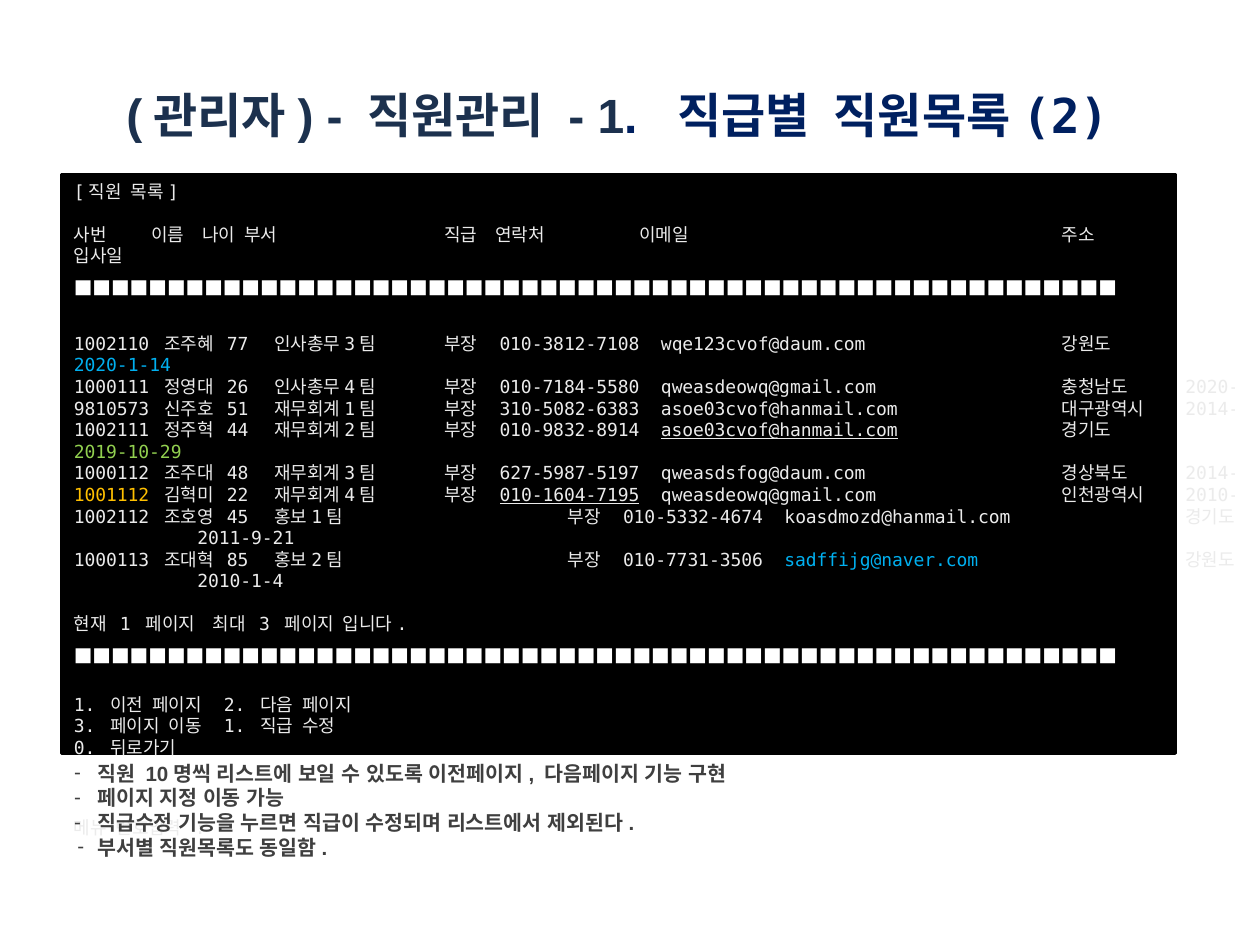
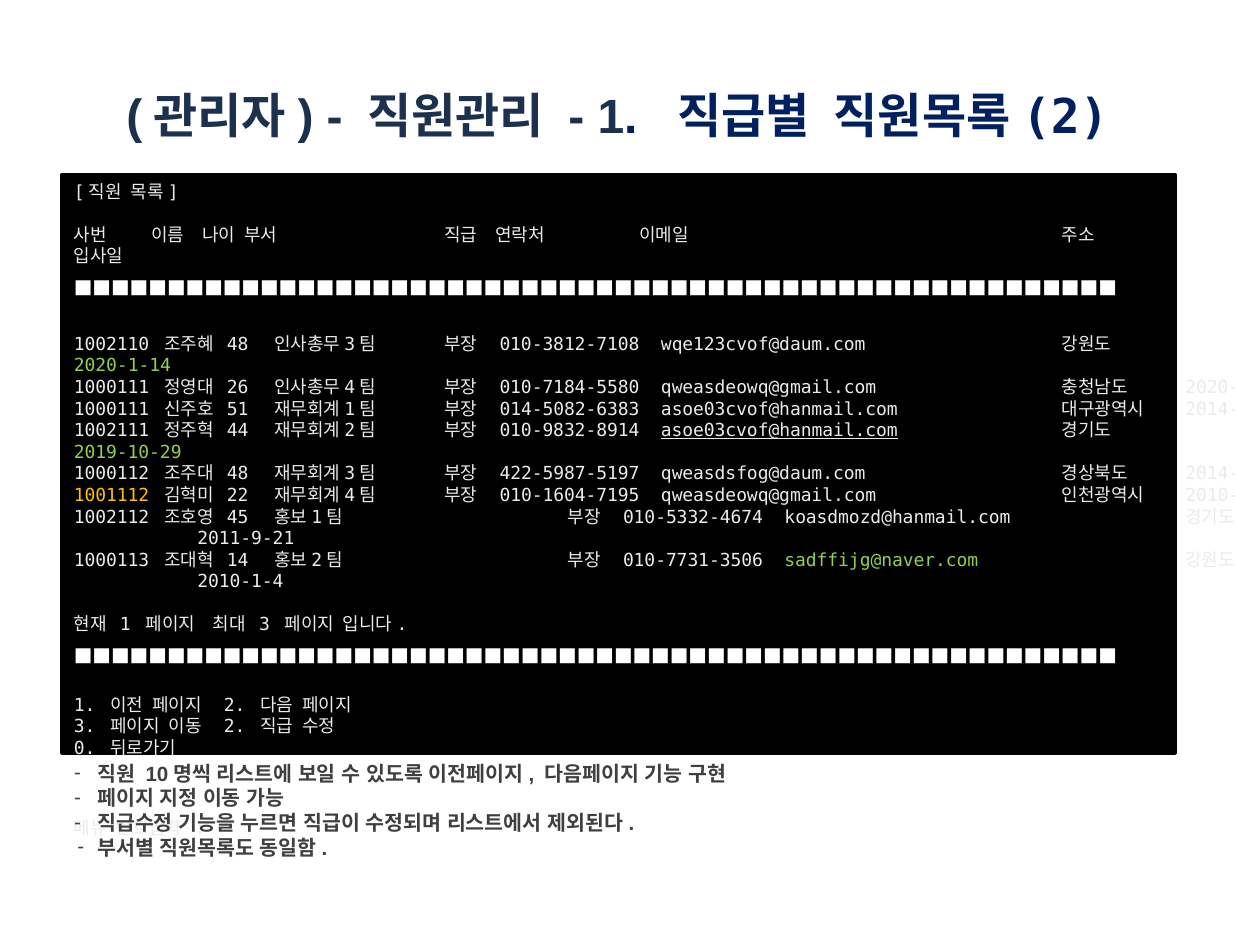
77 at (238, 345): 77 -> 48
2020-1-14 colour: light blue -> light green
9810573 at (112, 409): 9810573 -> 1000111
310-5082-6383: 310-5082-6383 -> 014-5082-6383
627-5987-5197: 627-5987-5197 -> 422-5987-5197
010-1604-7195 underline: present -> none
85: 85 -> 14
sadffijg@naver.com colour: light blue -> light green
1 at (235, 727): 1 -> 2
